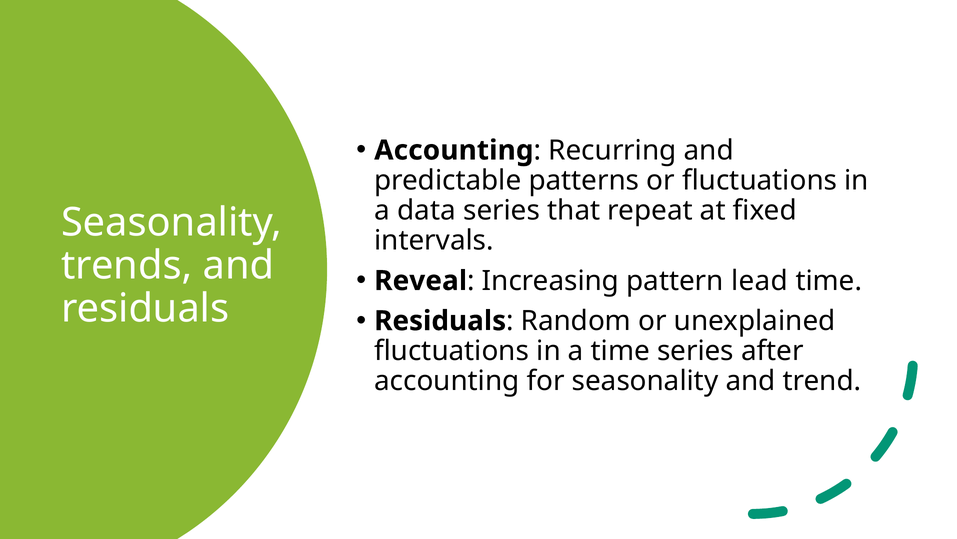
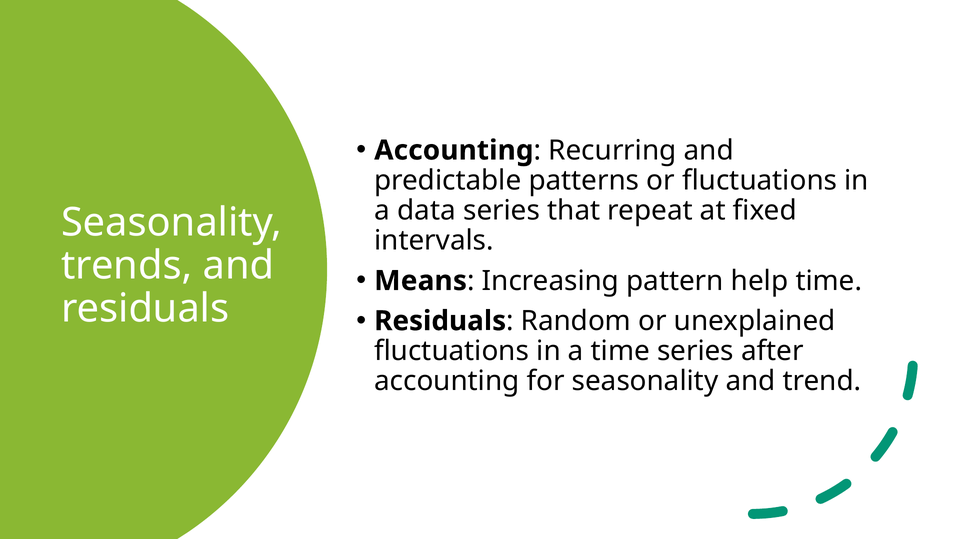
Reveal: Reveal -> Means
lead: lead -> help
